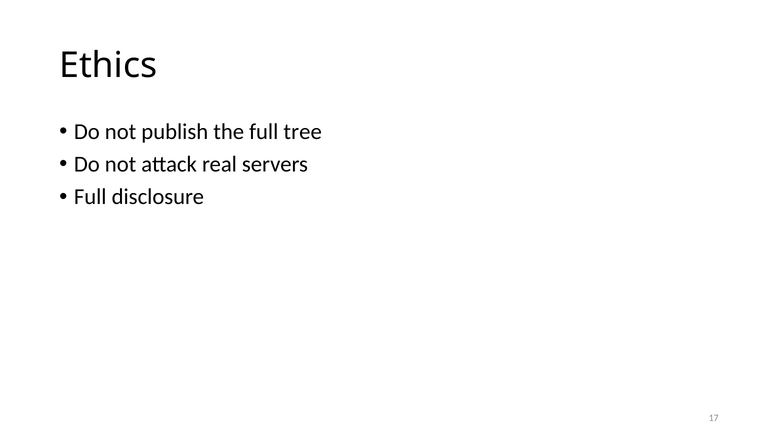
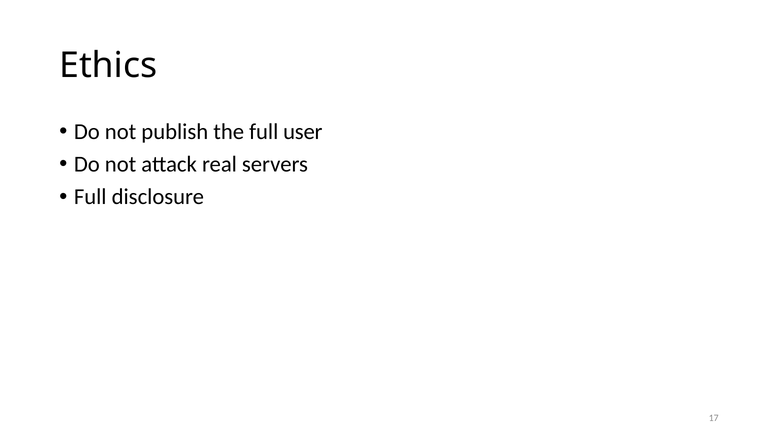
tree: tree -> user
